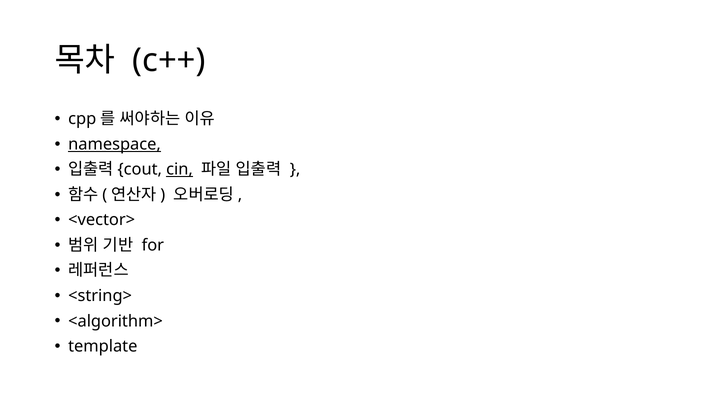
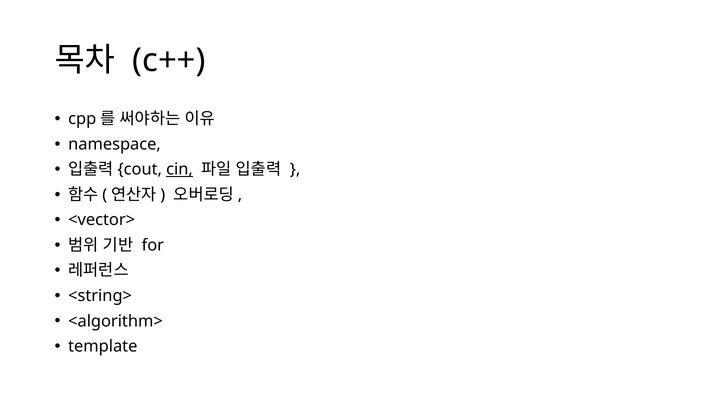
namespace underline: present -> none
